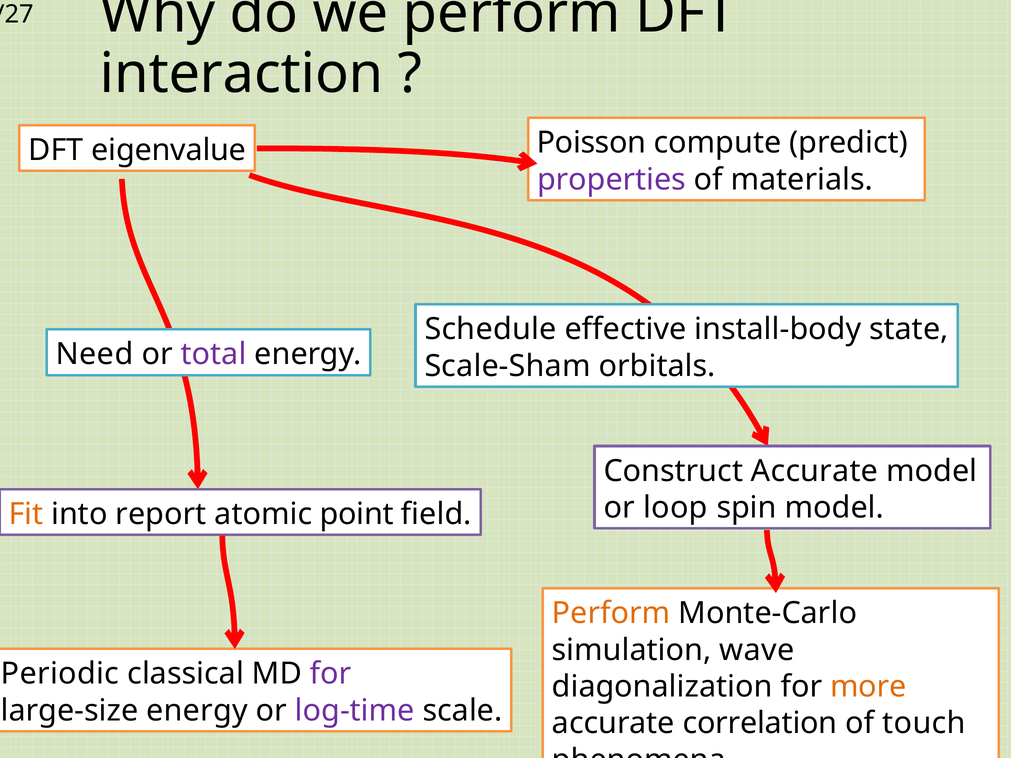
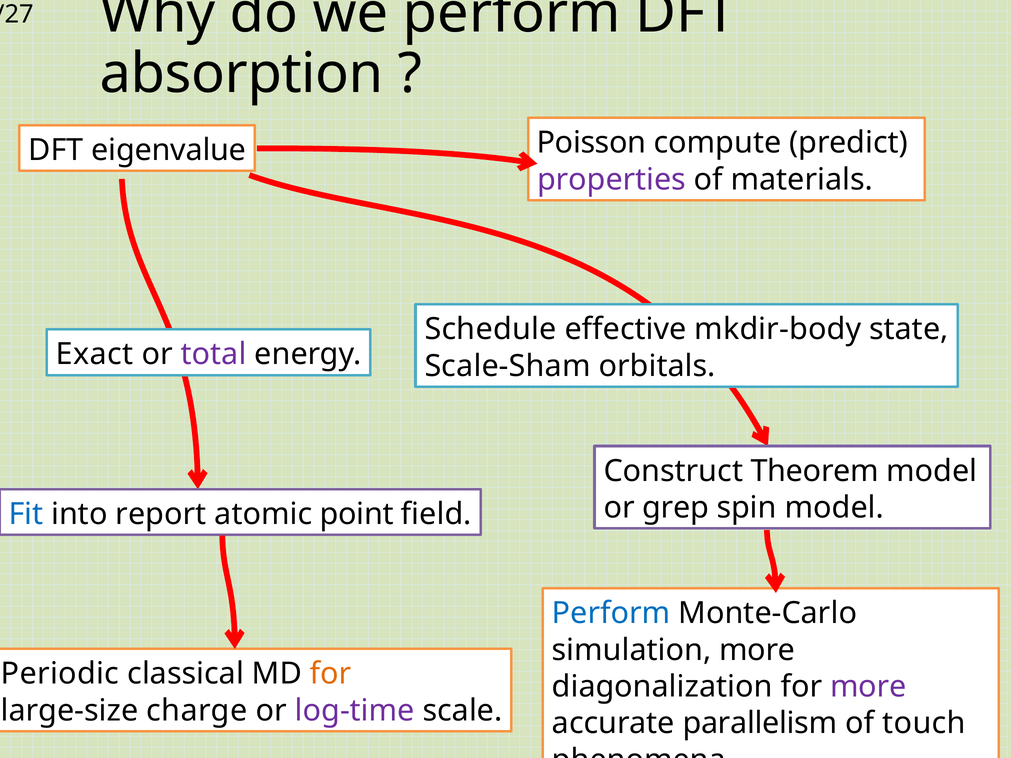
interaction: interaction -> absorption
install-body: install-body -> mkdir-body
Need: Need -> Exact
Construct Accurate: Accurate -> Theorem
loop: loop -> grep
Fit colour: orange -> blue
Perform at (611, 613) colour: orange -> blue
simulation wave: wave -> more
for at (331, 674) colour: purple -> orange
more at (868, 687) colour: orange -> purple
large-size energy: energy -> charge
correlation: correlation -> parallelism
